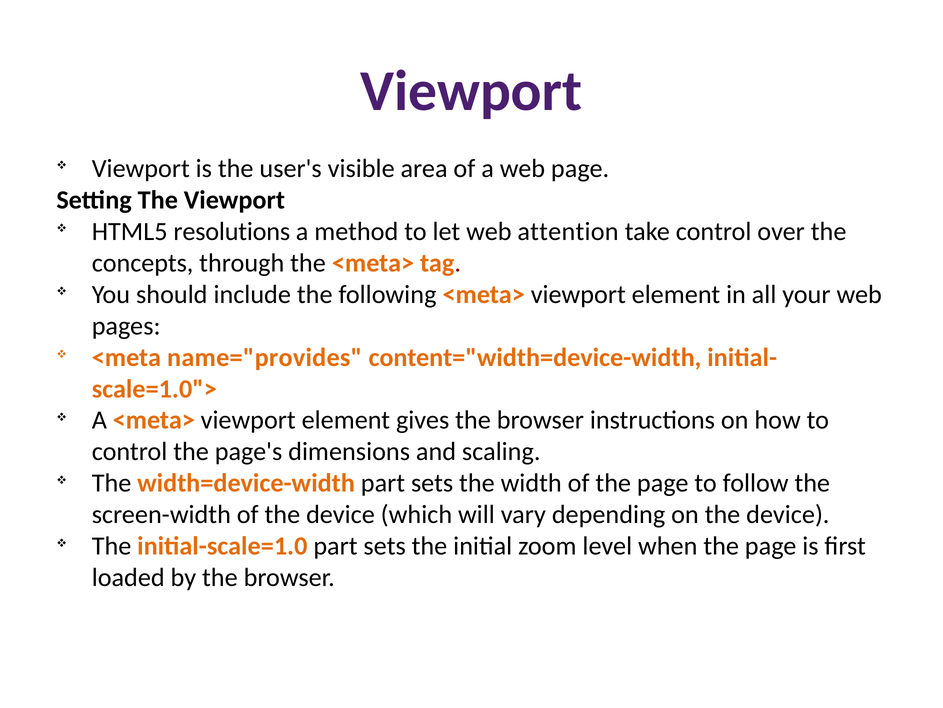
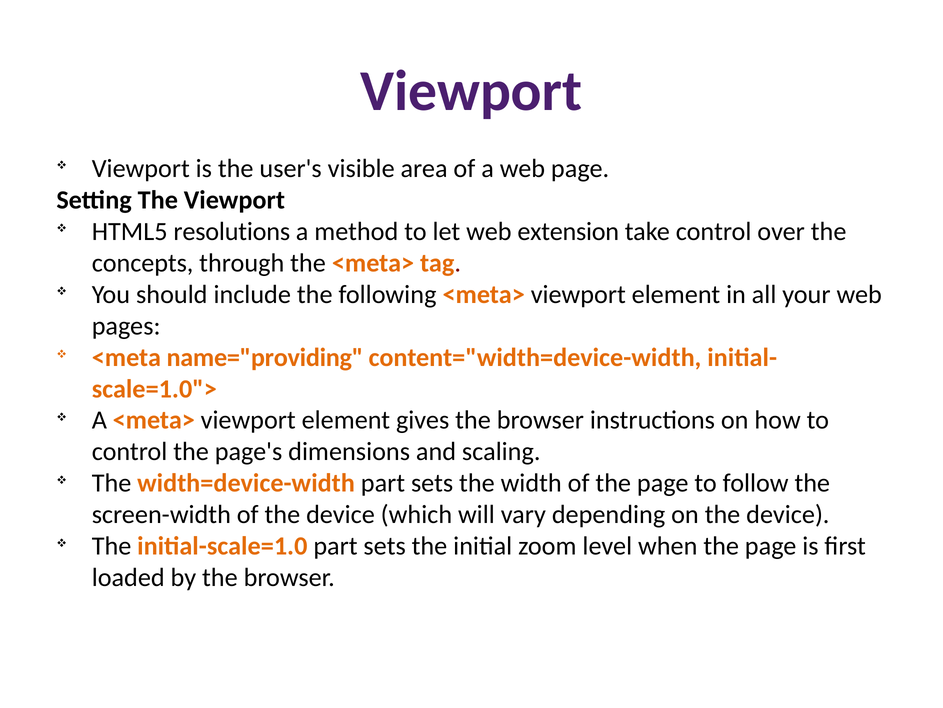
attention: attention -> extension
name="provides: name="provides -> name="providing
